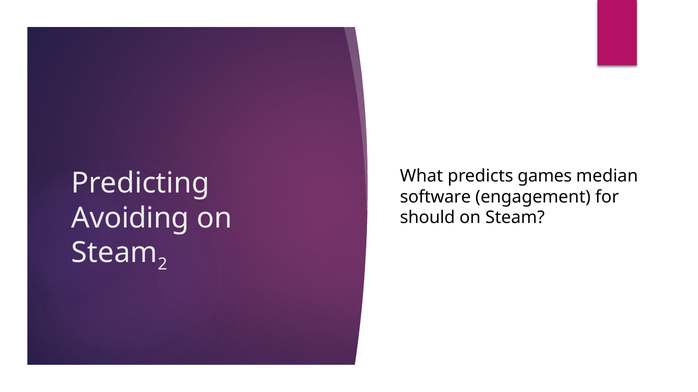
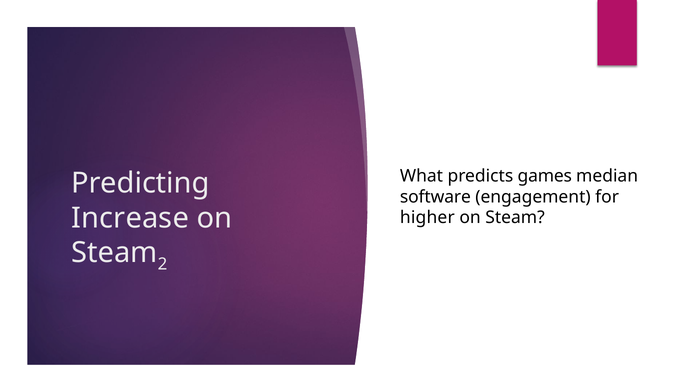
Avoiding: Avoiding -> Increase
should: should -> higher
